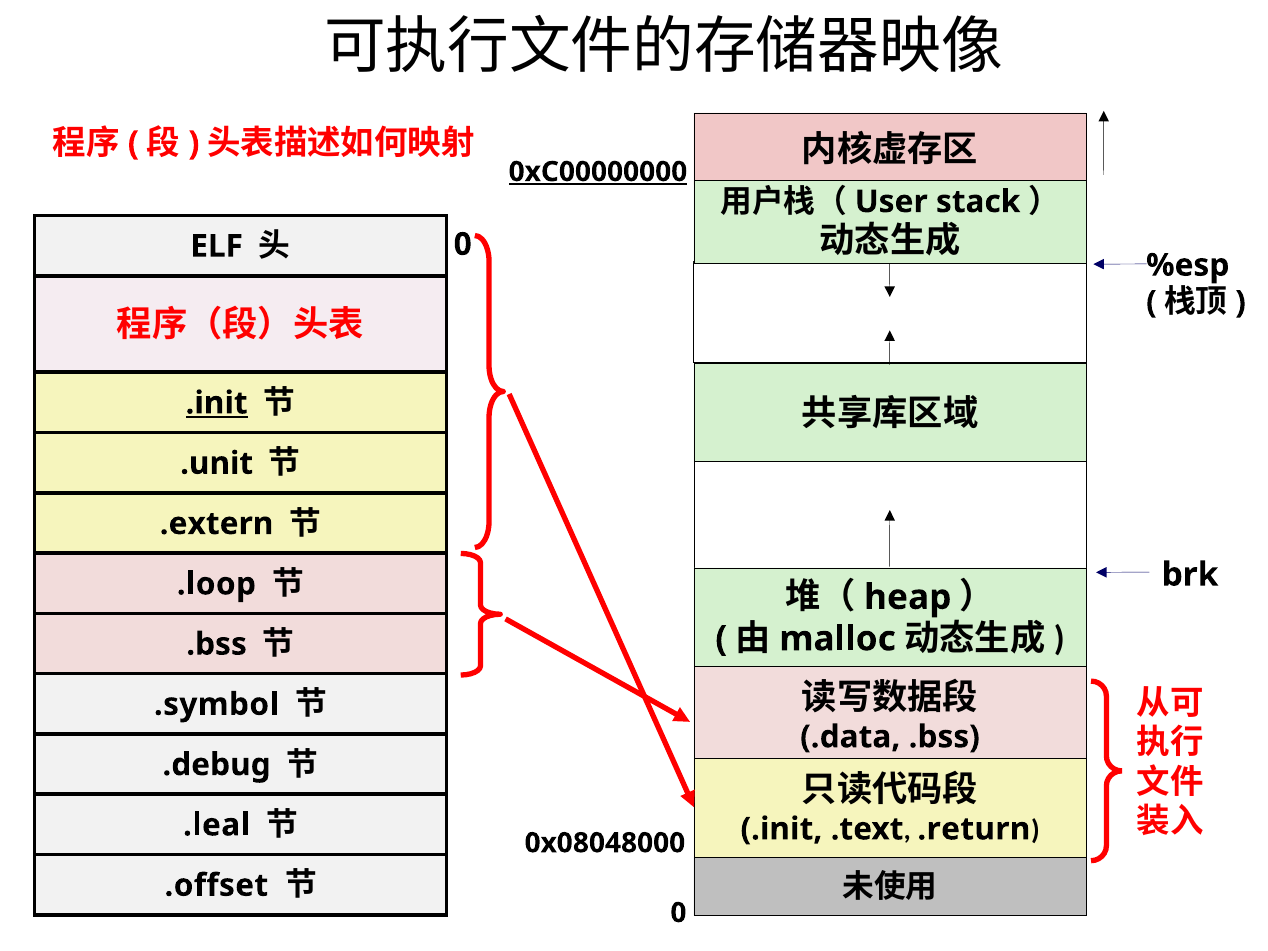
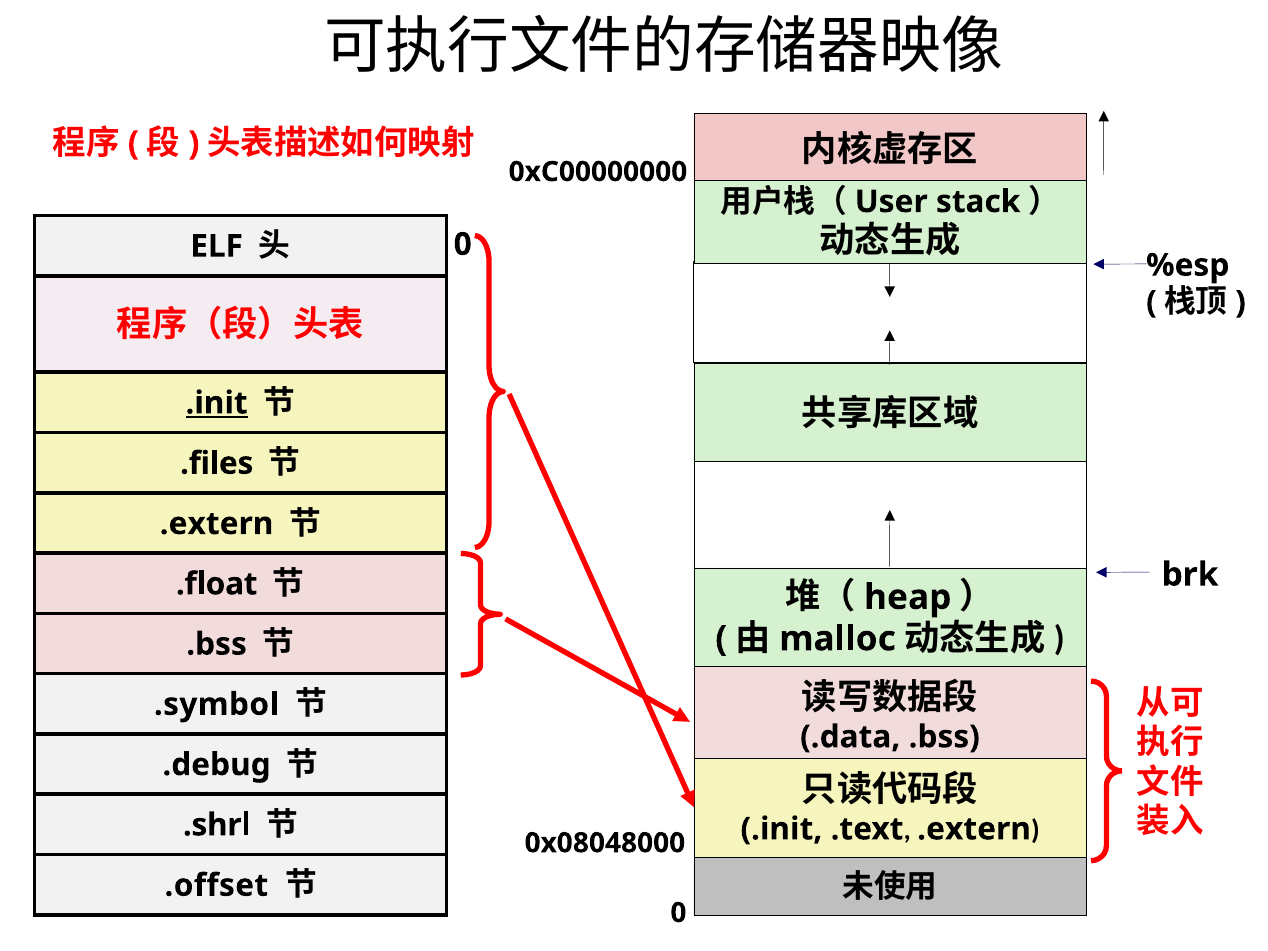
0xC00000000 underline: present -> none
.unit: .unit -> .files
.loop: .loop -> .float
.leal: .leal -> .shrl
.return at (974, 829): .return -> .extern
